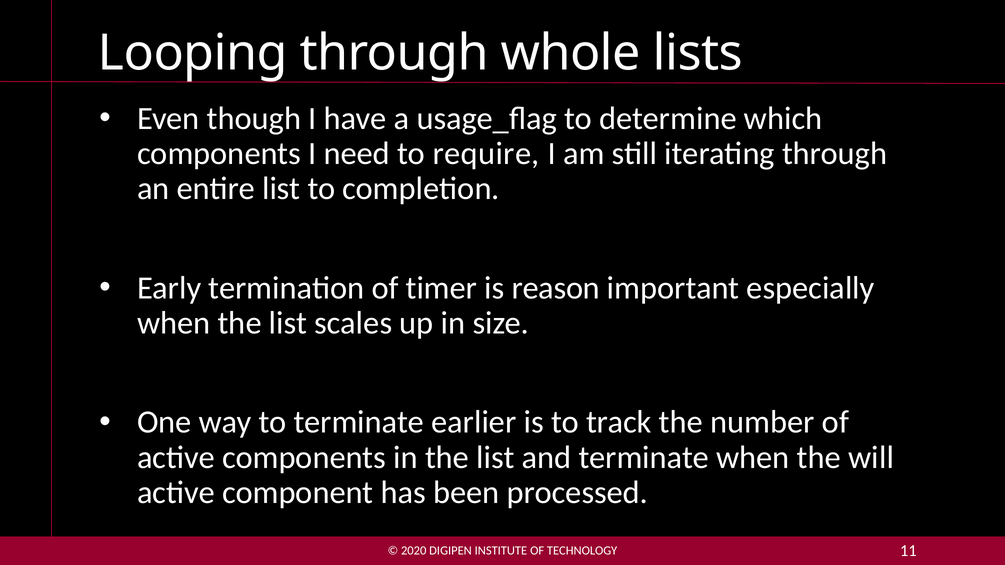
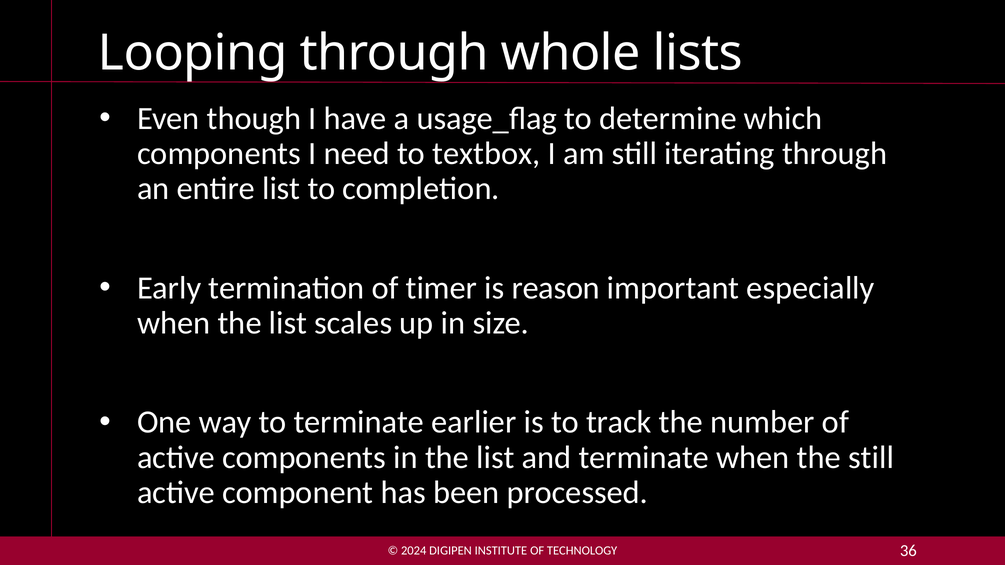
require: require -> textbox
the will: will -> still
2020: 2020 -> 2024
11: 11 -> 36
